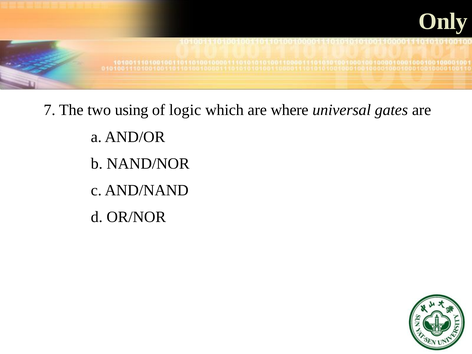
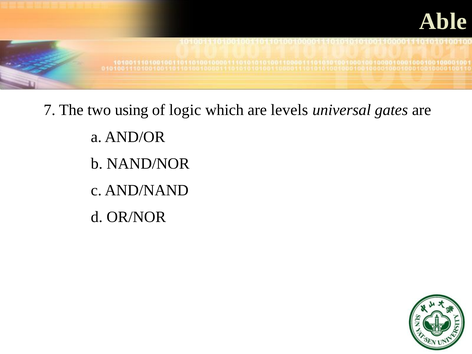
Only: Only -> Able
where: where -> levels
